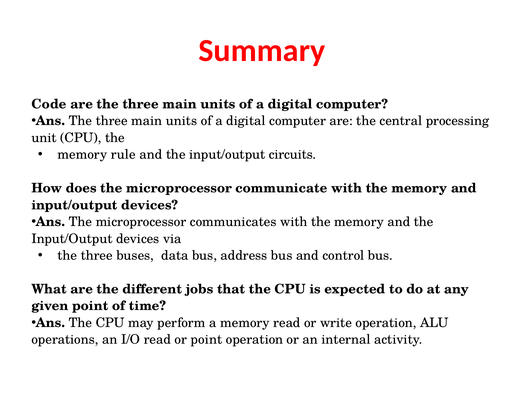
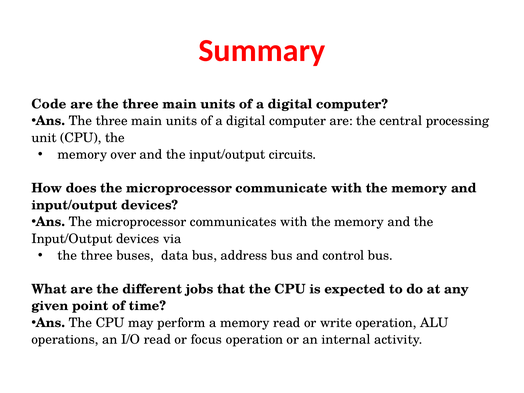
rule: rule -> over
or point: point -> focus
